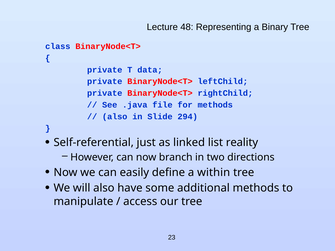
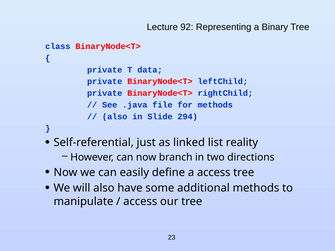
48: 48 -> 92
a within: within -> access
